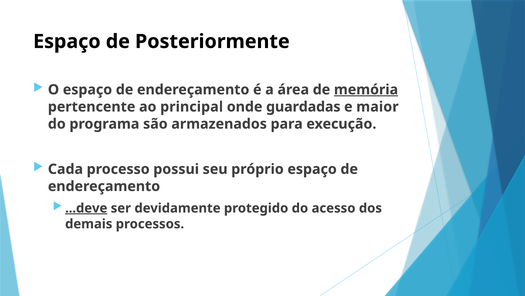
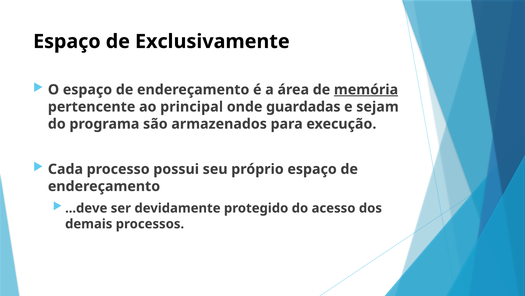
Posteriormente: Posteriormente -> Exclusivamente
maior: maior -> sejam
...deve underline: present -> none
